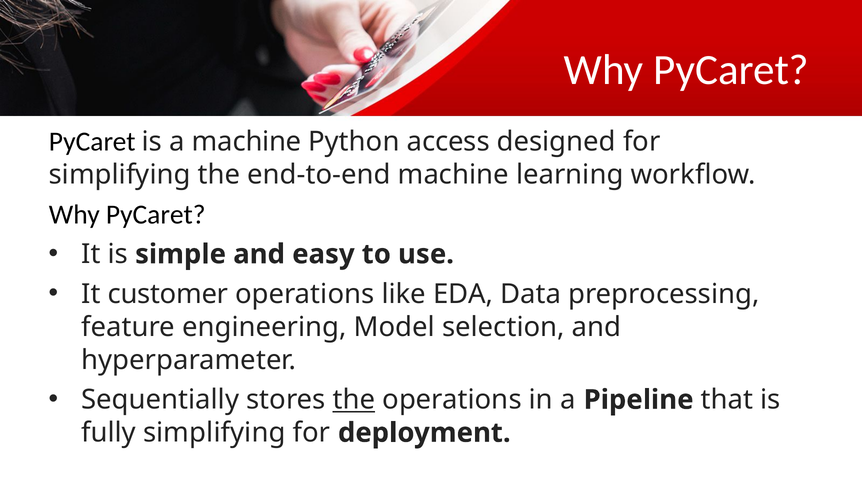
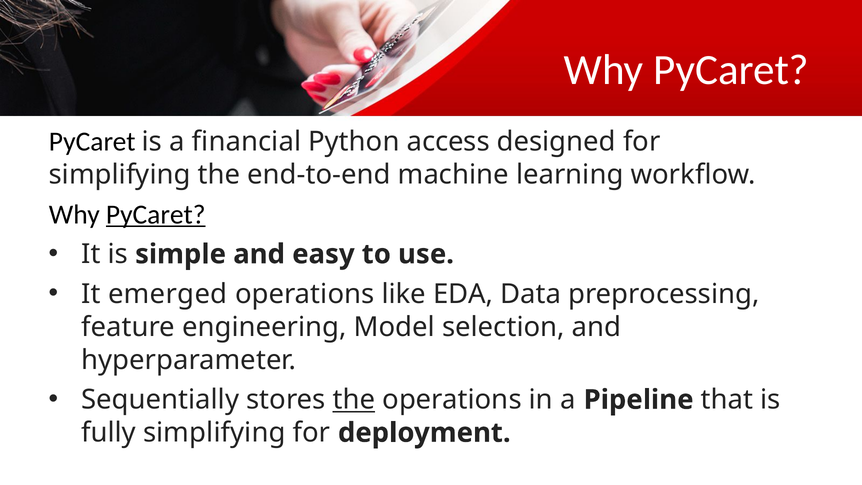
a machine: machine -> financial
PyCaret at (156, 214) underline: none -> present
customer: customer -> emerged
